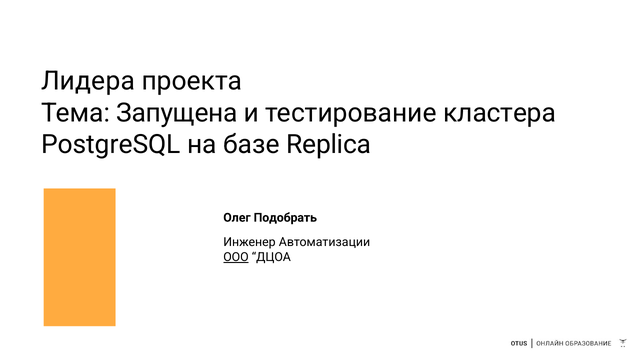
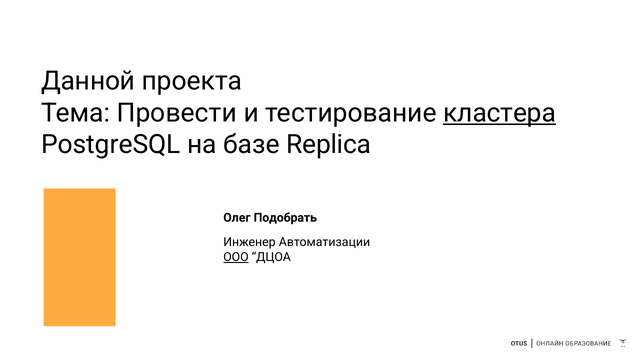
Лидера: Лидера -> Данной
Запущена: Запущена -> Провести
кластера underline: none -> present
